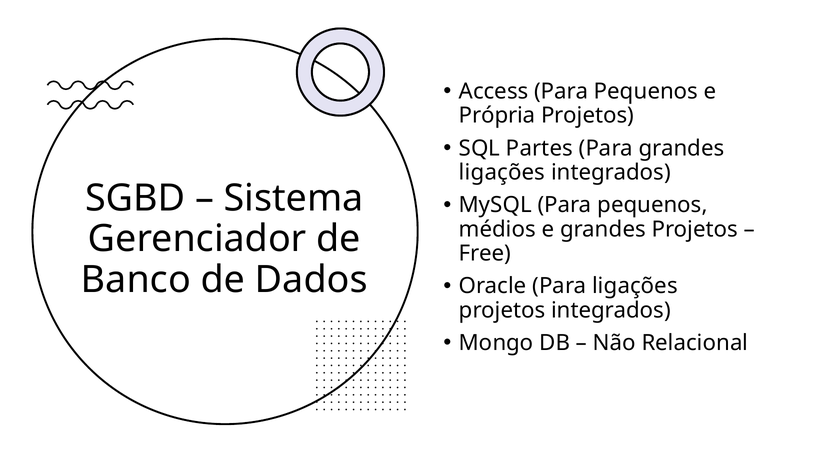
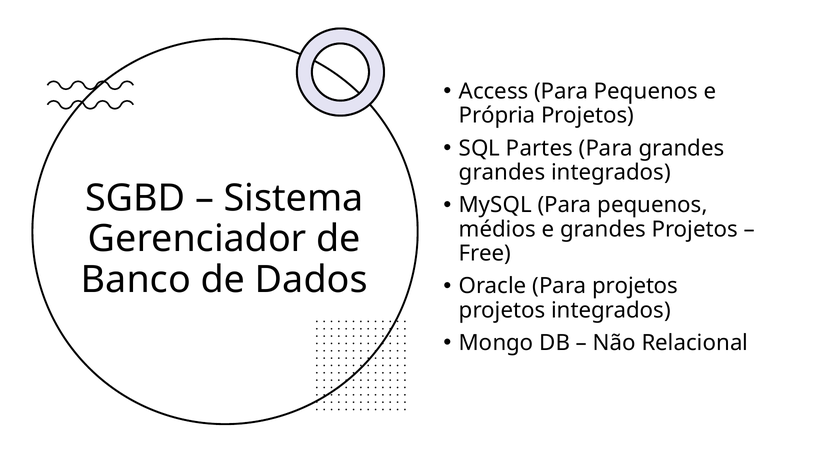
ligações at (502, 172): ligações -> grandes
Para ligações: ligações -> projetos
